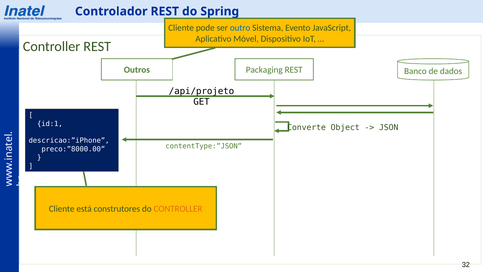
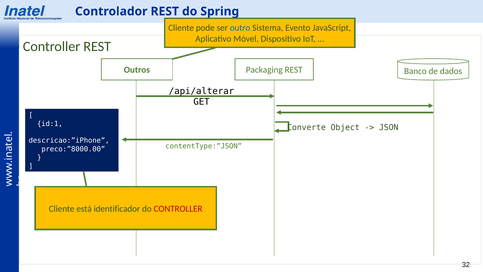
/api/projeto: /api/projeto -> /api/alterar
construtores: construtores -> identificador
CONTROLLER at (178, 209) colour: orange -> red
